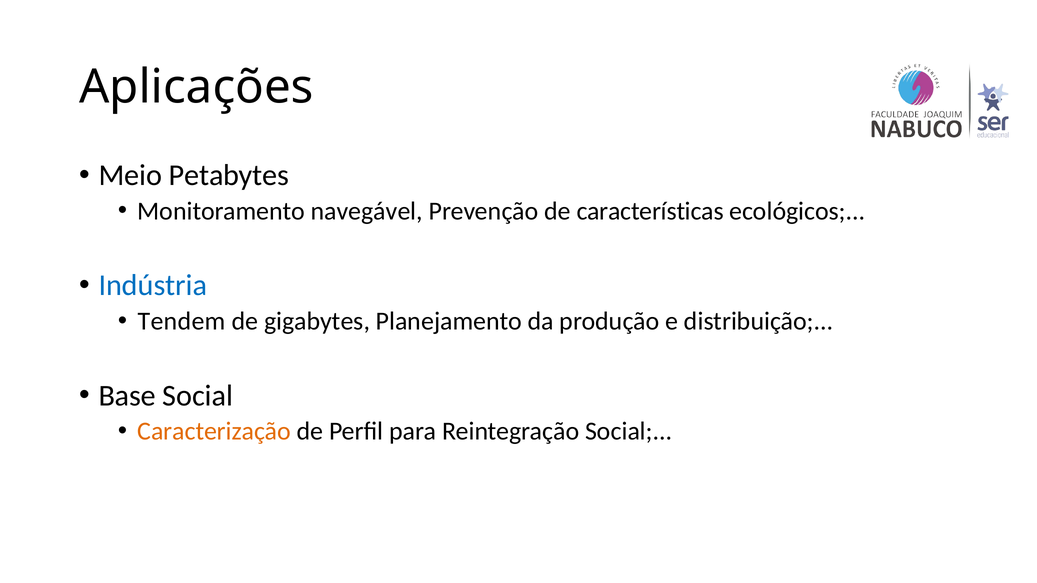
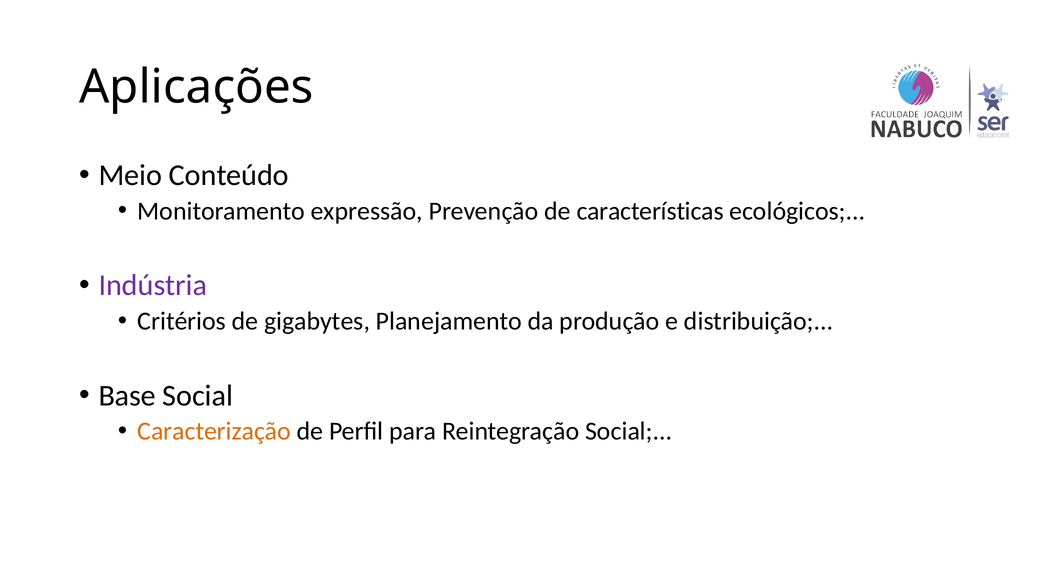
Petabytes: Petabytes -> Conteúdo
navegável: navegável -> expressão
Indústria colour: blue -> purple
Tendem: Tendem -> Critérios
